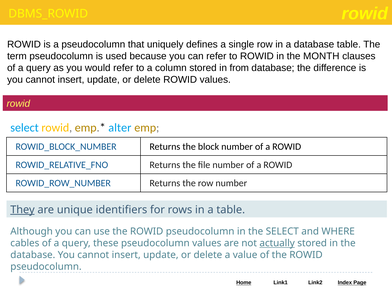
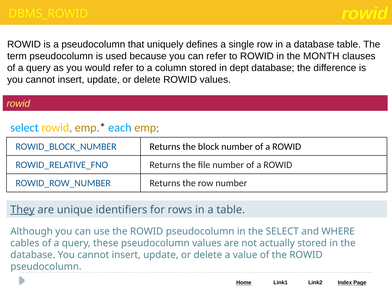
from: from -> dept
alter: alter -> each
actually underline: present -> none
